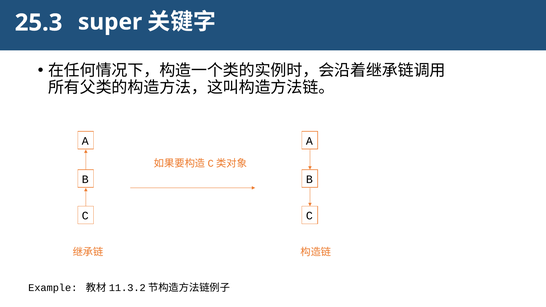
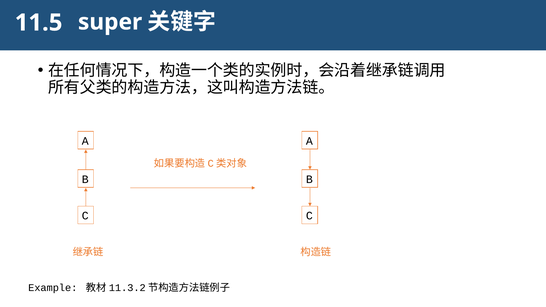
25.3: 25.3 -> 11.5
